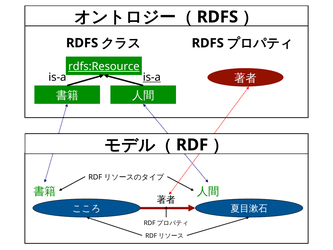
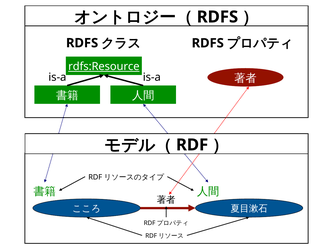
is-a at (152, 77) underline: present -> none
